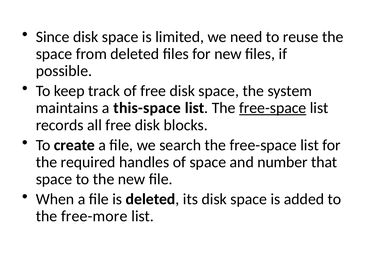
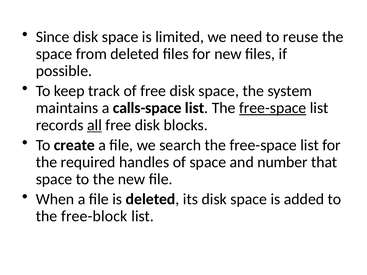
this-space: this-space -> calls-space
all underline: none -> present
free-more: free-more -> free-block
